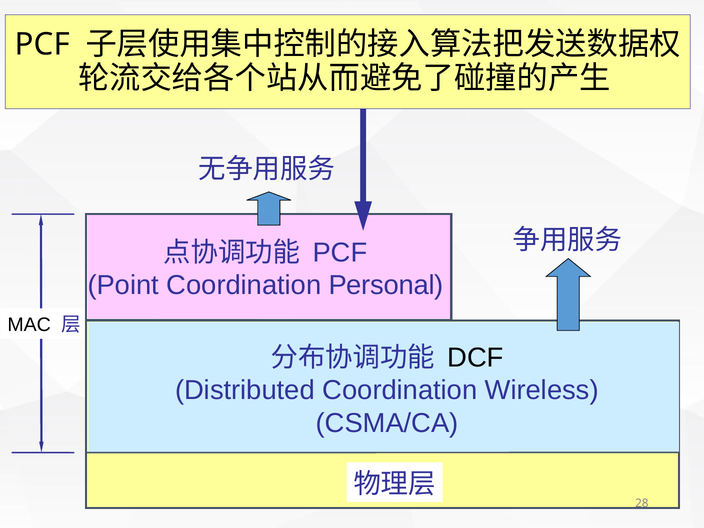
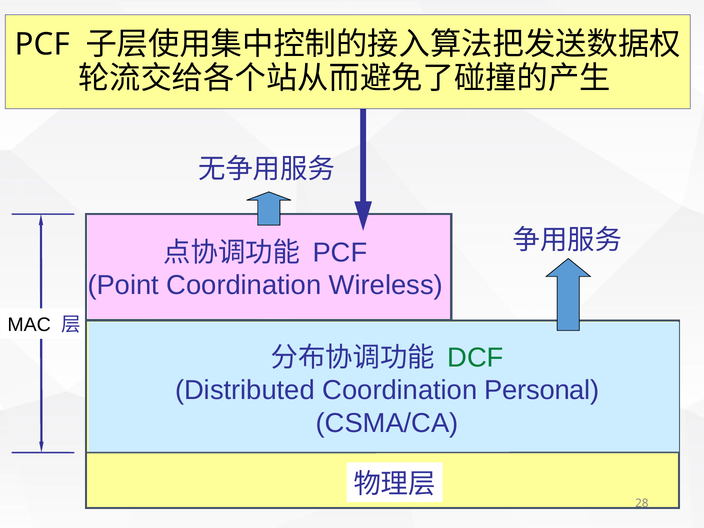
Personal: Personal -> Wireless
DCF colour: black -> green
Wireless: Wireless -> Personal
